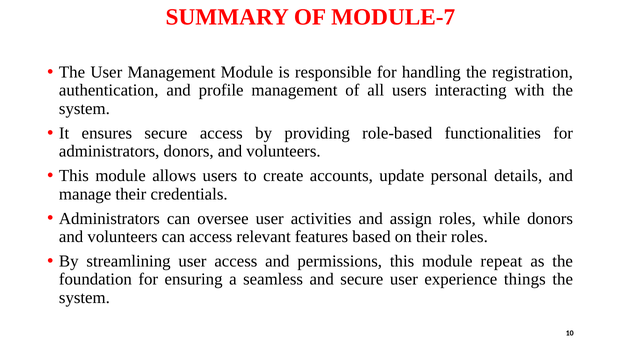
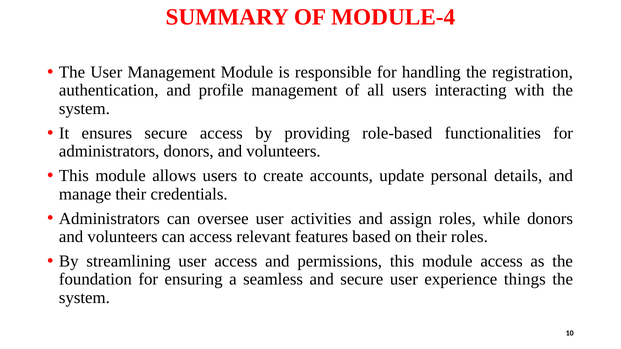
MODULE-7: MODULE-7 -> MODULE-4
module repeat: repeat -> access
